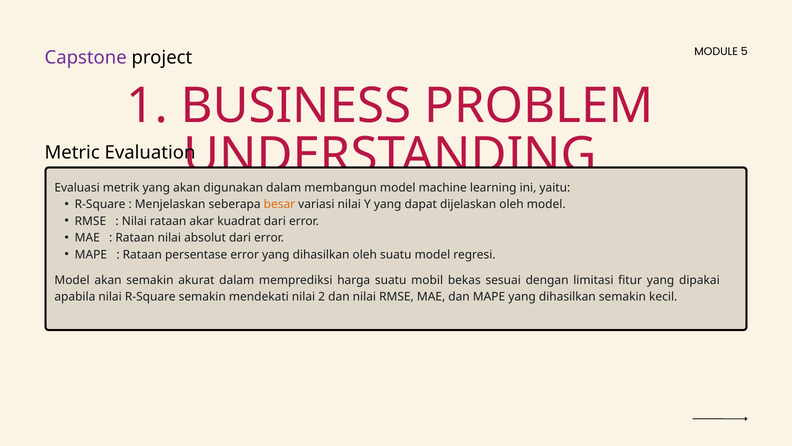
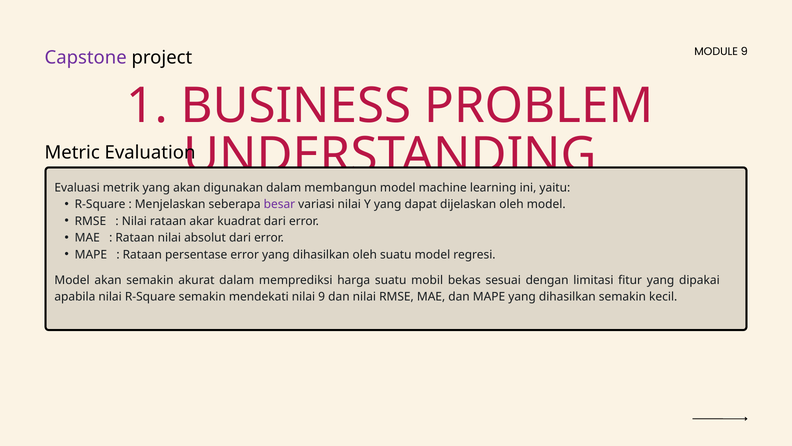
MODULE 5: 5 -> 9
besar colour: orange -> purple
nilai 2: 2 -> 9
